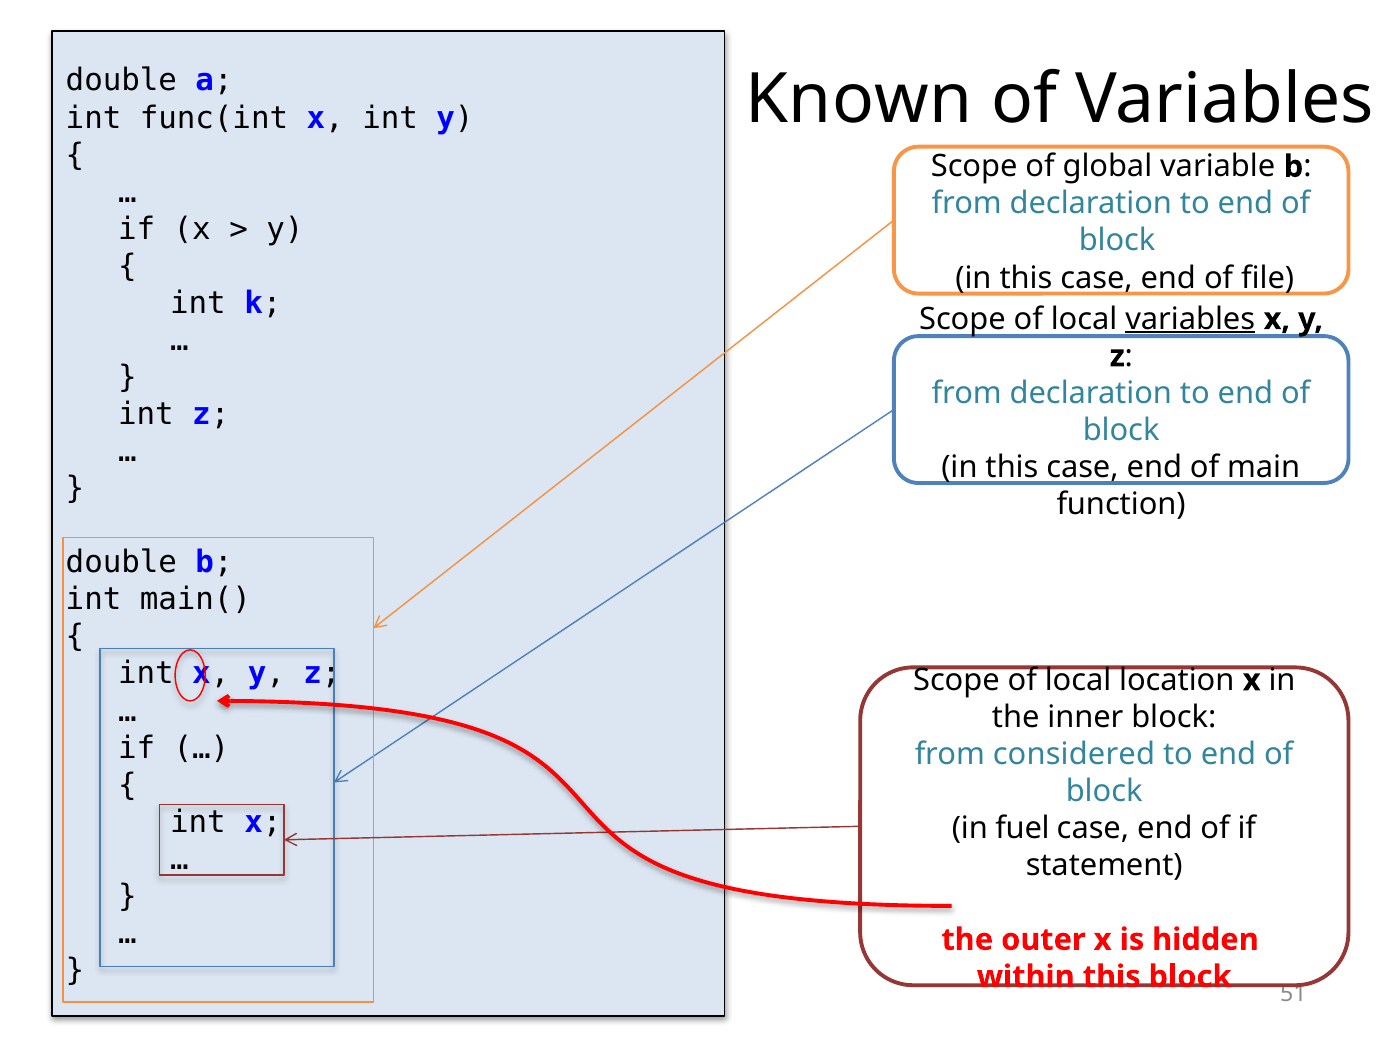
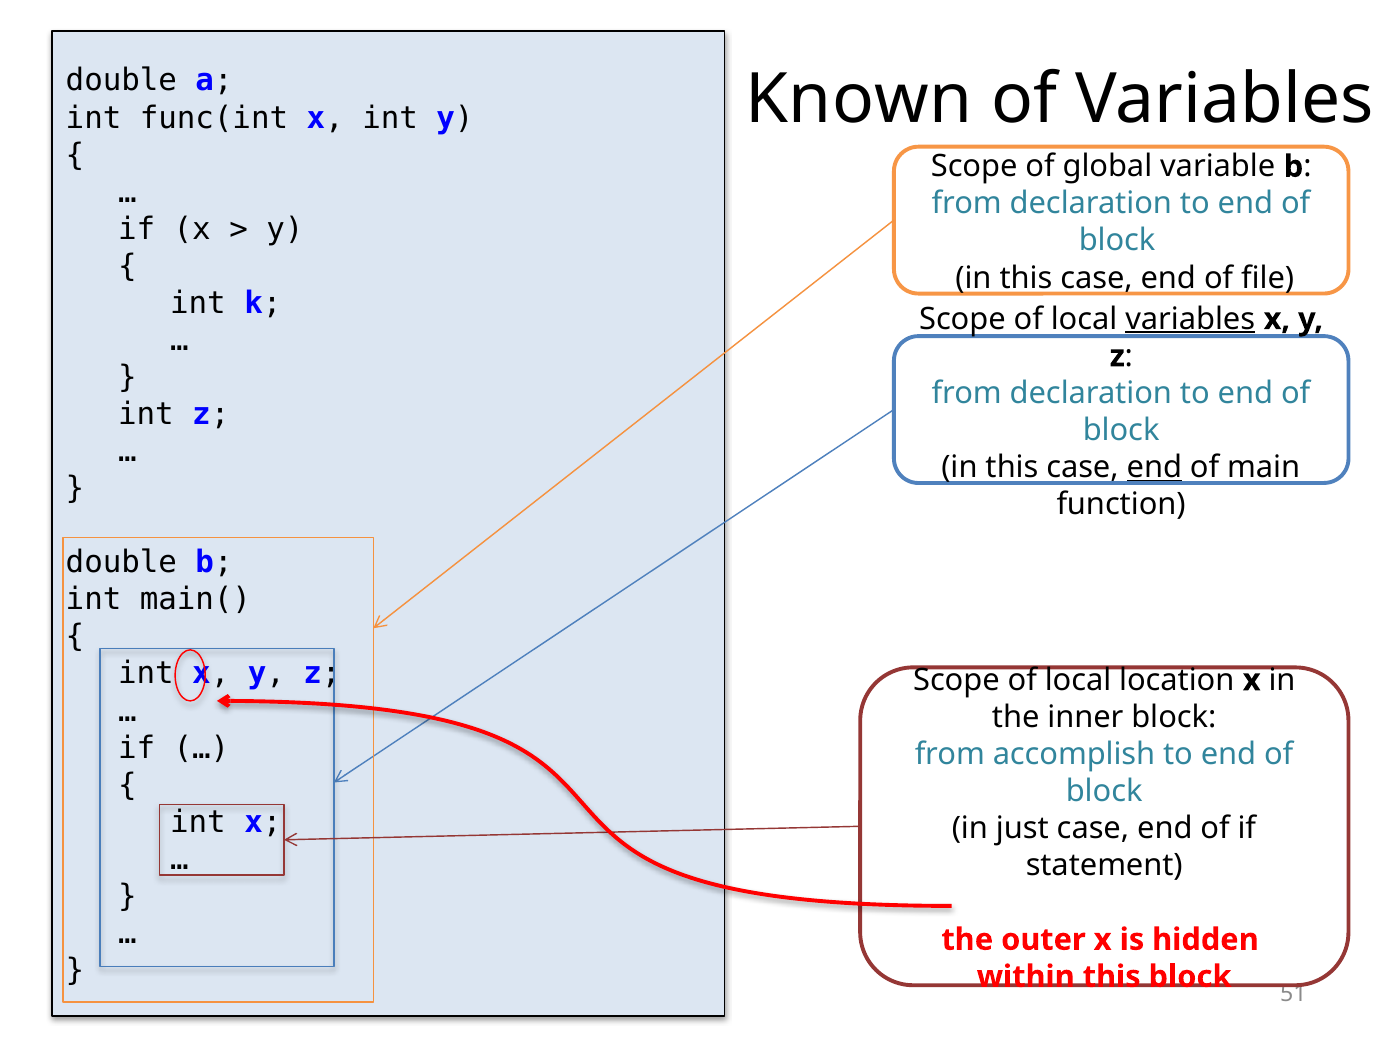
end at (1154, 467) underline: none -> present
considered: considered -> accomplish
fuel: fuel -> just
